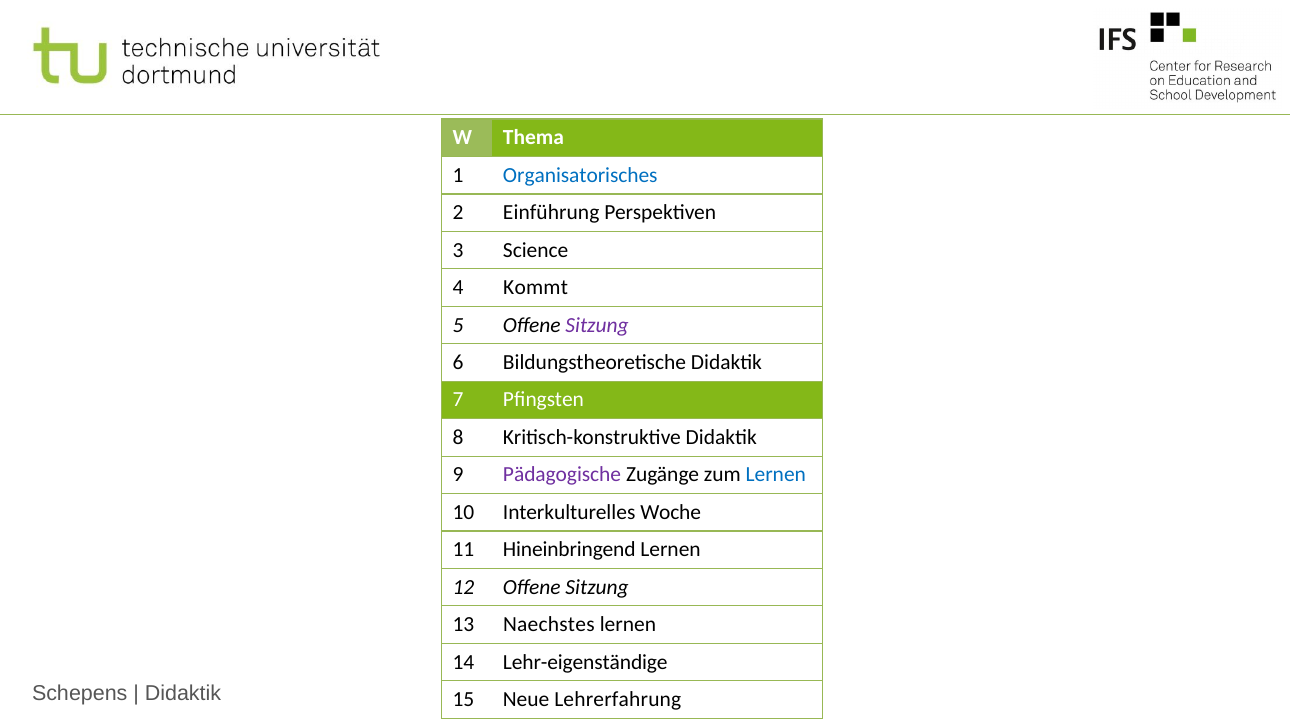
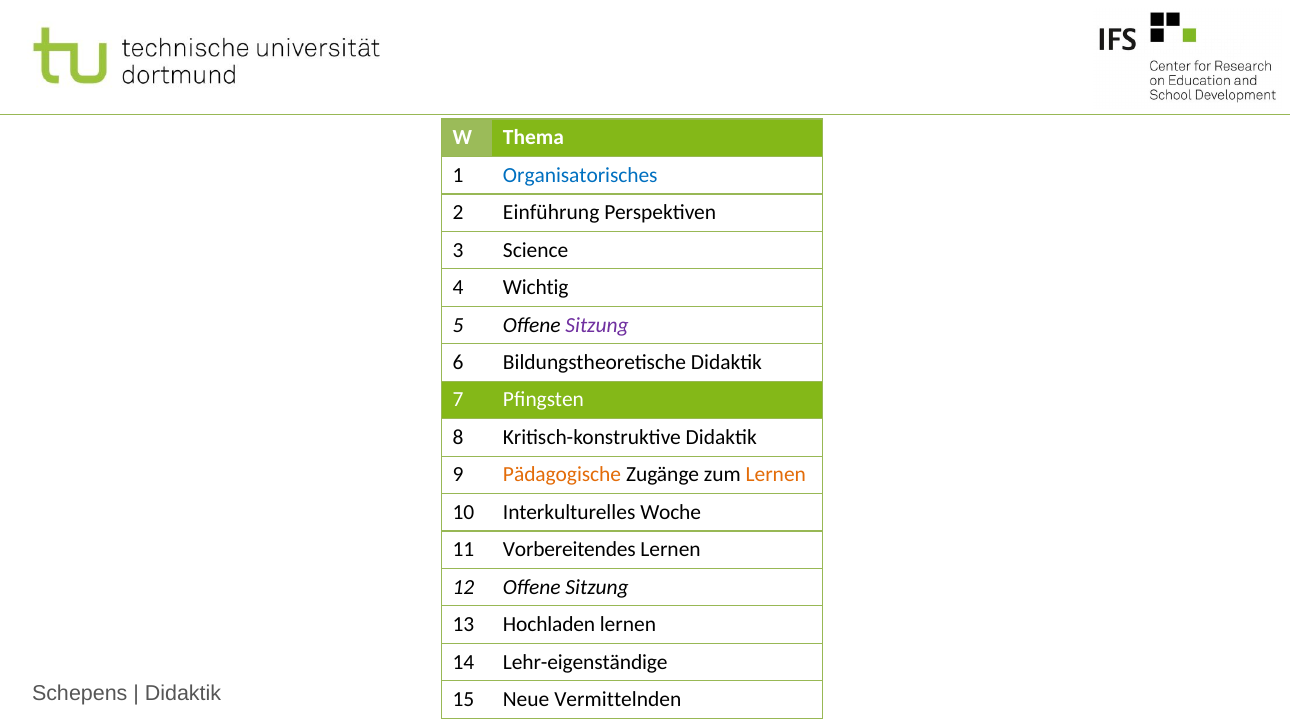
Kommt: Kommt -> Wichtig
Pädagogische colour: purple -> orange
Lernen at (776, 475) colour: blue -> orange
Hineinbringend: Hineinbringend -> Vorbereitendes
Naechstes: Naechstes -> Hochladen
Lehrerfahrung: Lehrerfahrung -> Vermittelnden
